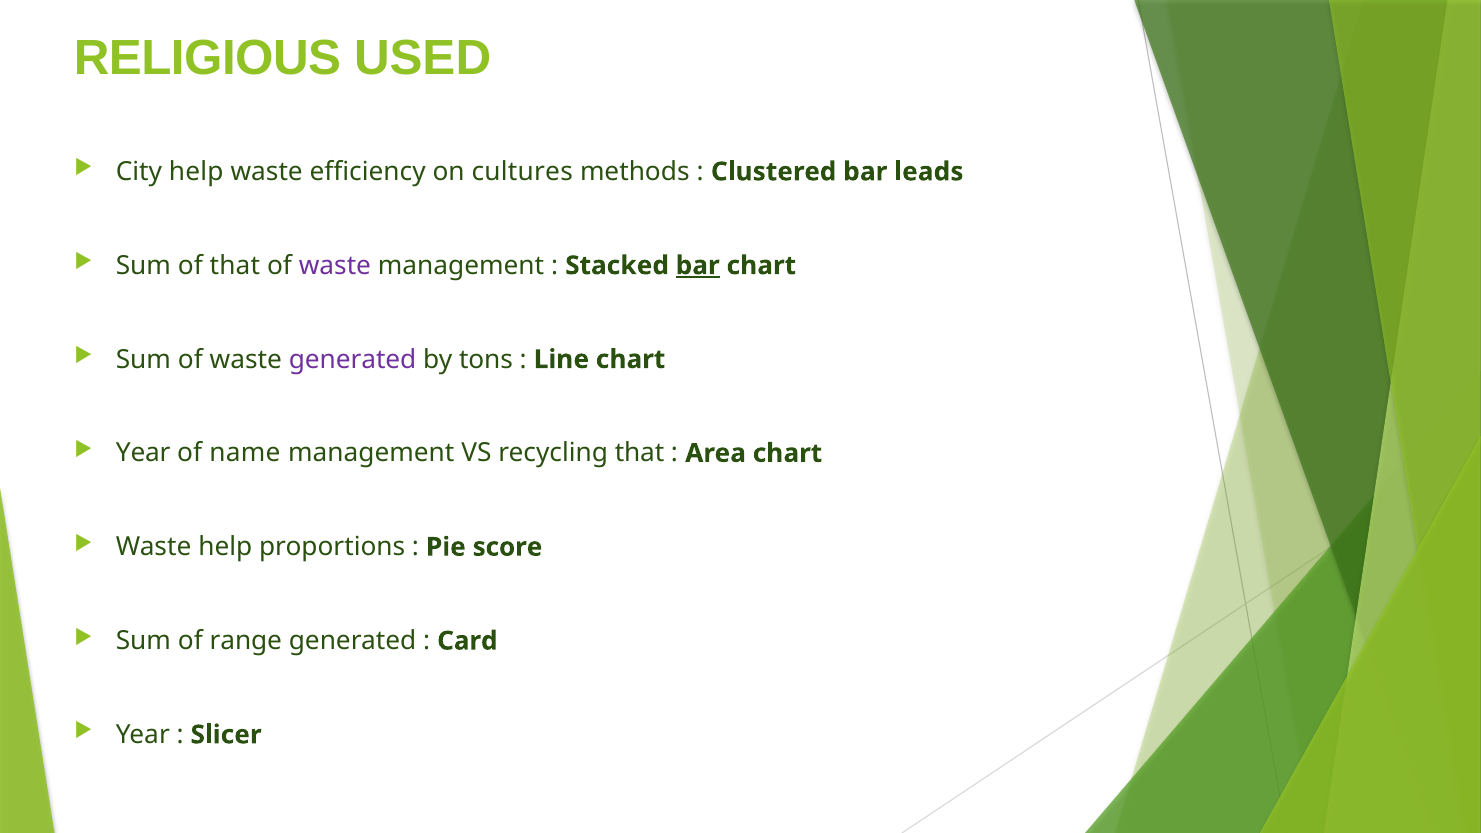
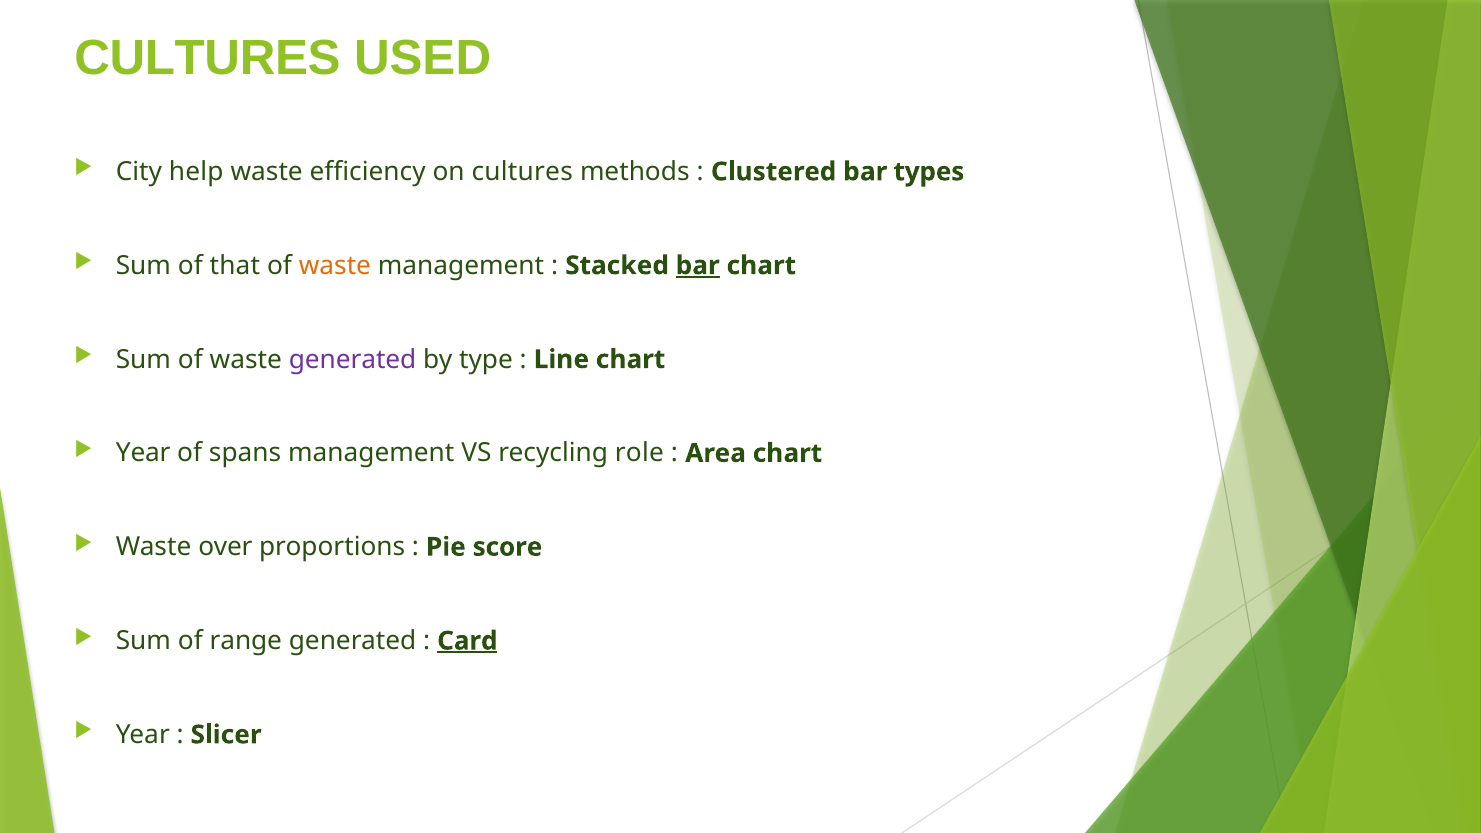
RELIGIOUS at (207, 58): RELIGIOUS -> CULTURES
leads: leads -> types
waste at (335, 266) colour: purple -> orange
tons: tons -> type
name: name -> spans
recycling that: that -> role
Waste help: help -> over
Card underline: none -> present
